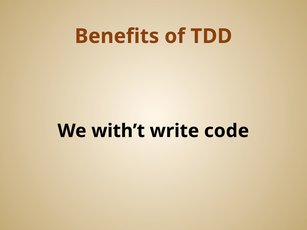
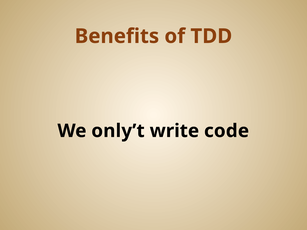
with’t: with’t -> only’t
